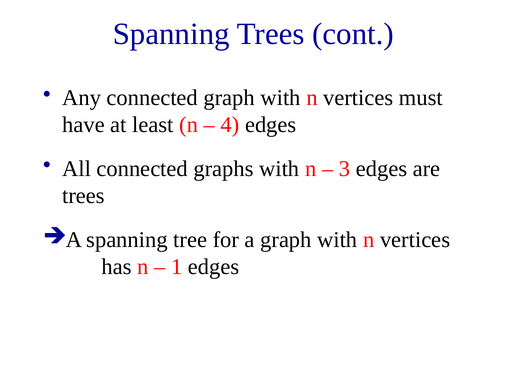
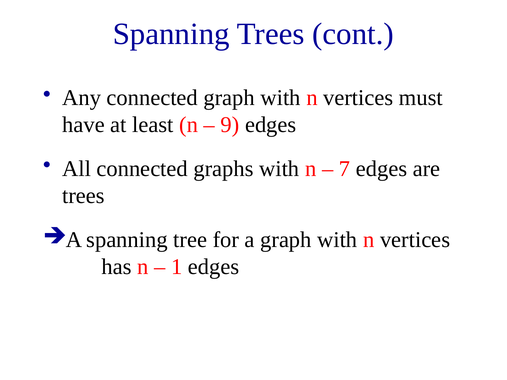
4: 4 -> 9
3: 3 -> 7
